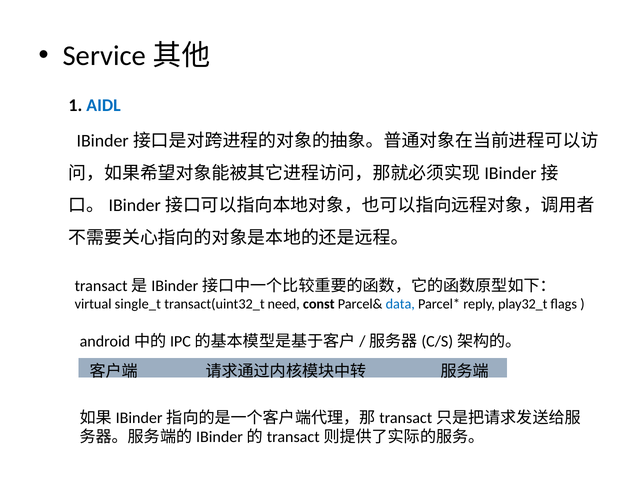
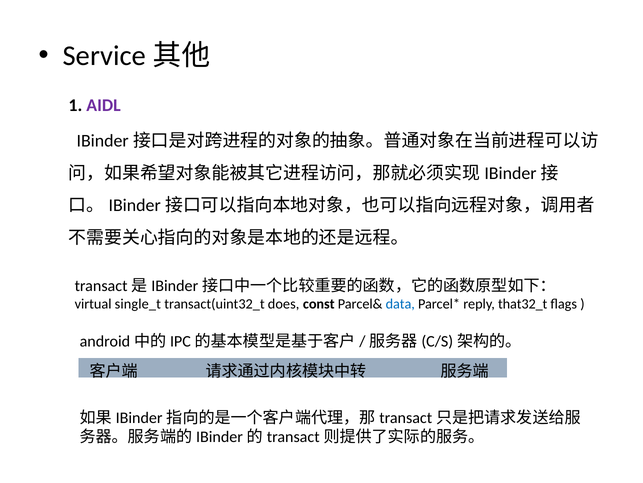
AIDL colour: blue -> purple
need: need -> does
play32_t: play32_t -> that32_t
